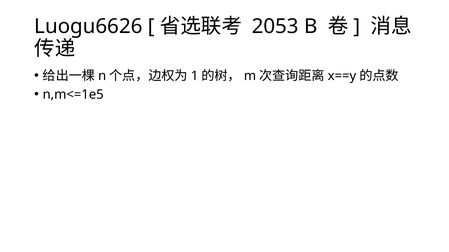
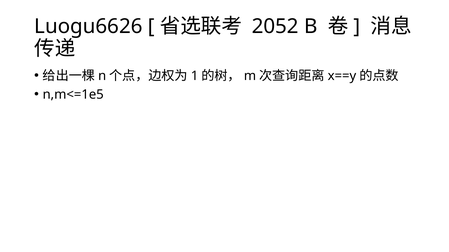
2053: 2053 -> 2052
